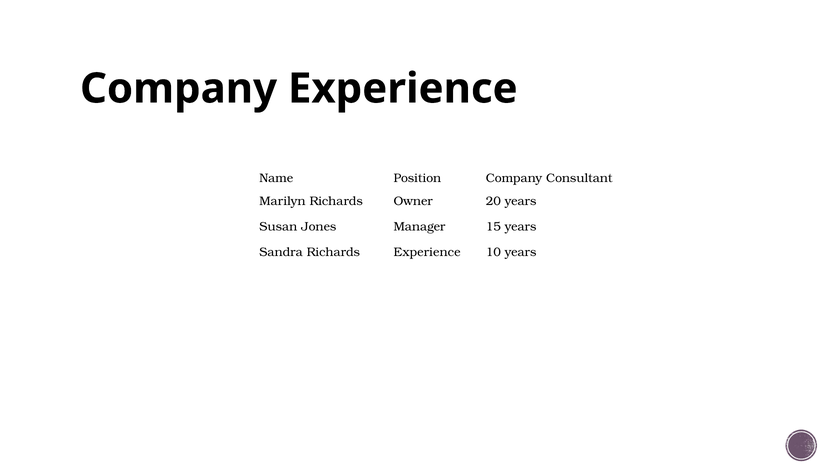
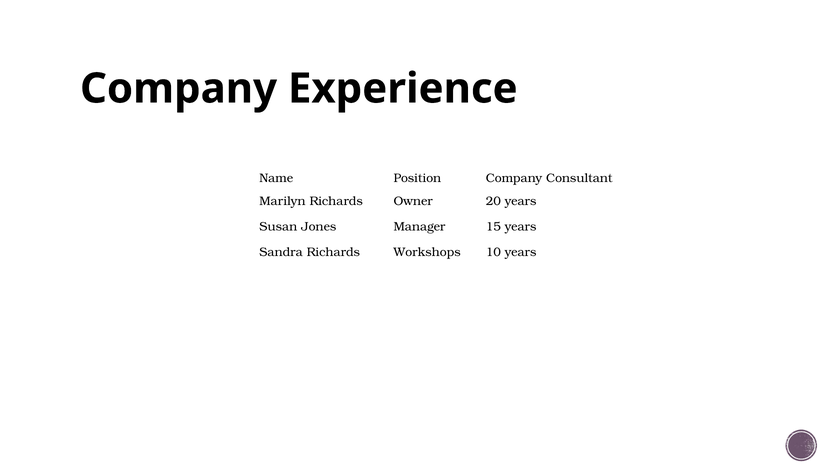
Richards Experience: Experience -> Workshops
